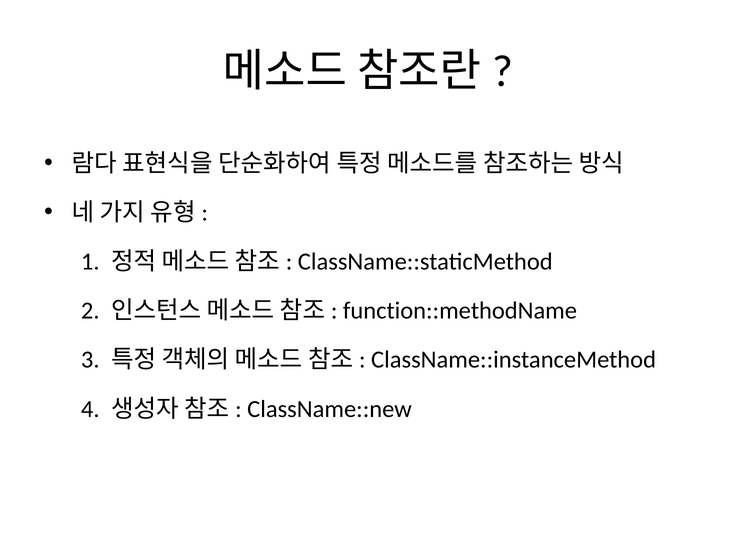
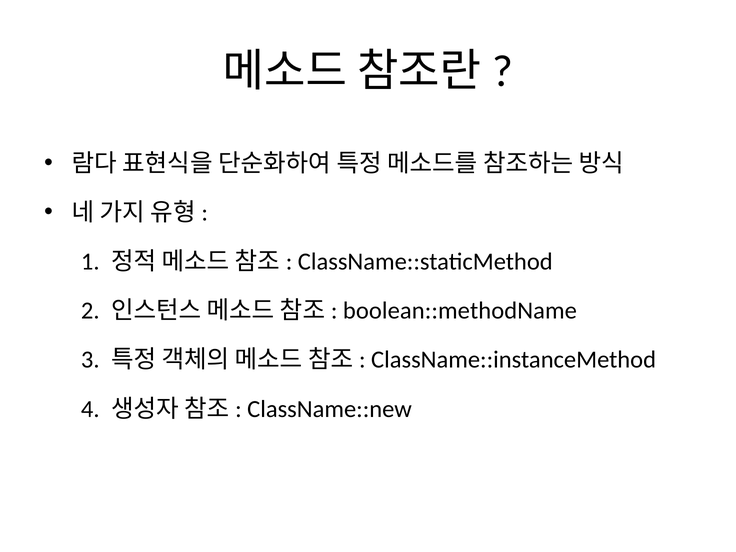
function::methodName: function::methodName -> boolean::methodName
